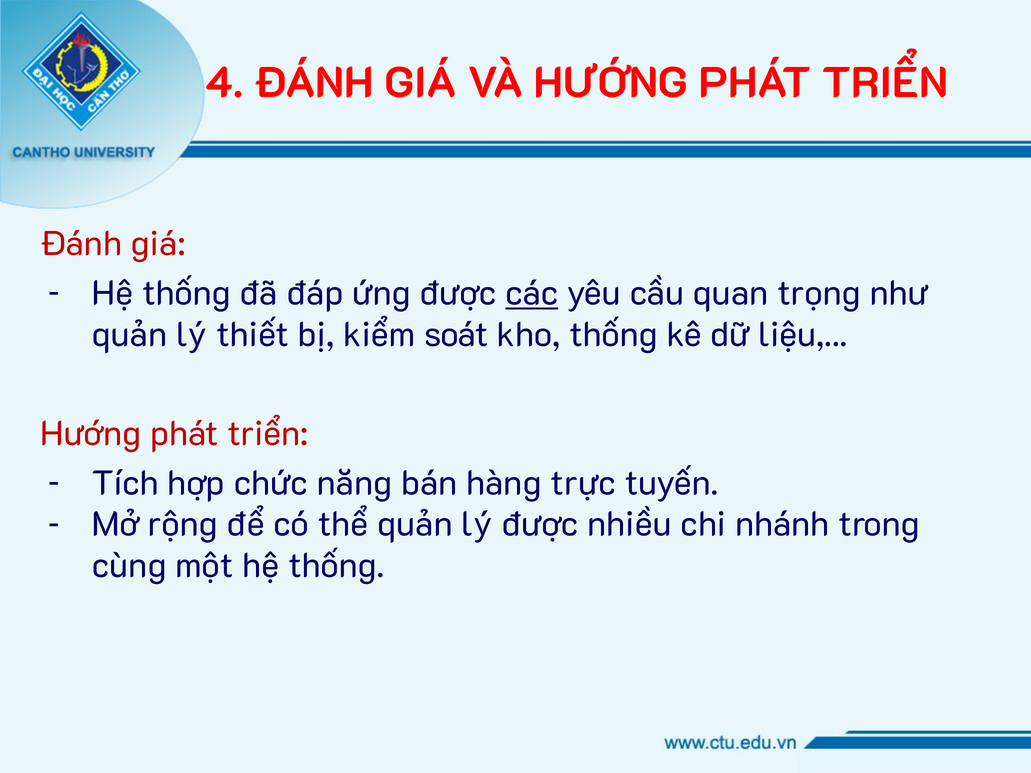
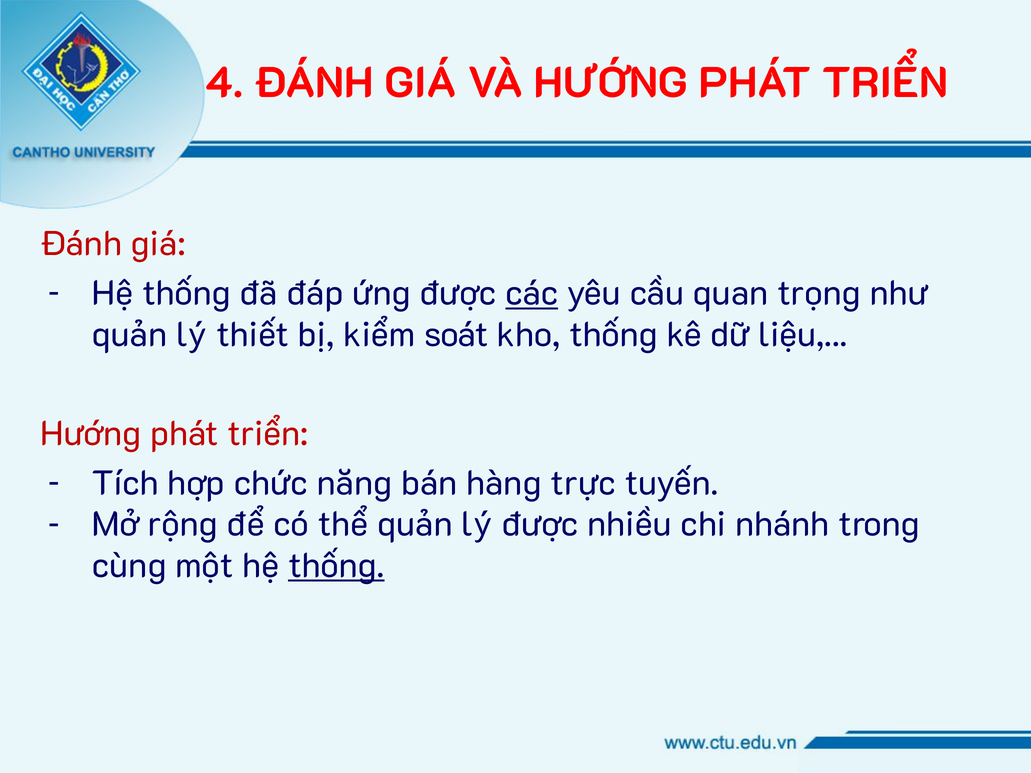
thống at (336, 566) underline: none -> present
